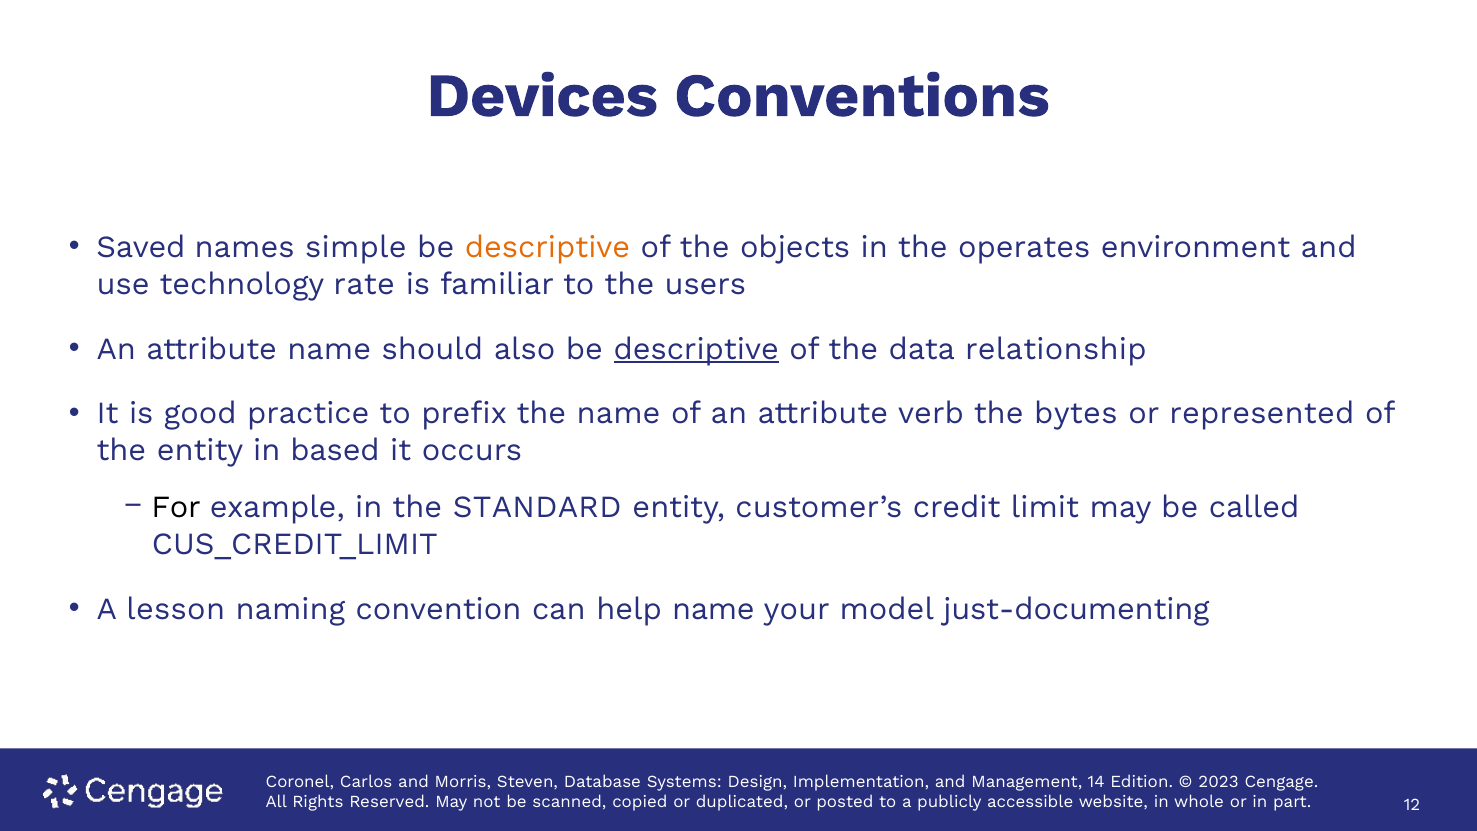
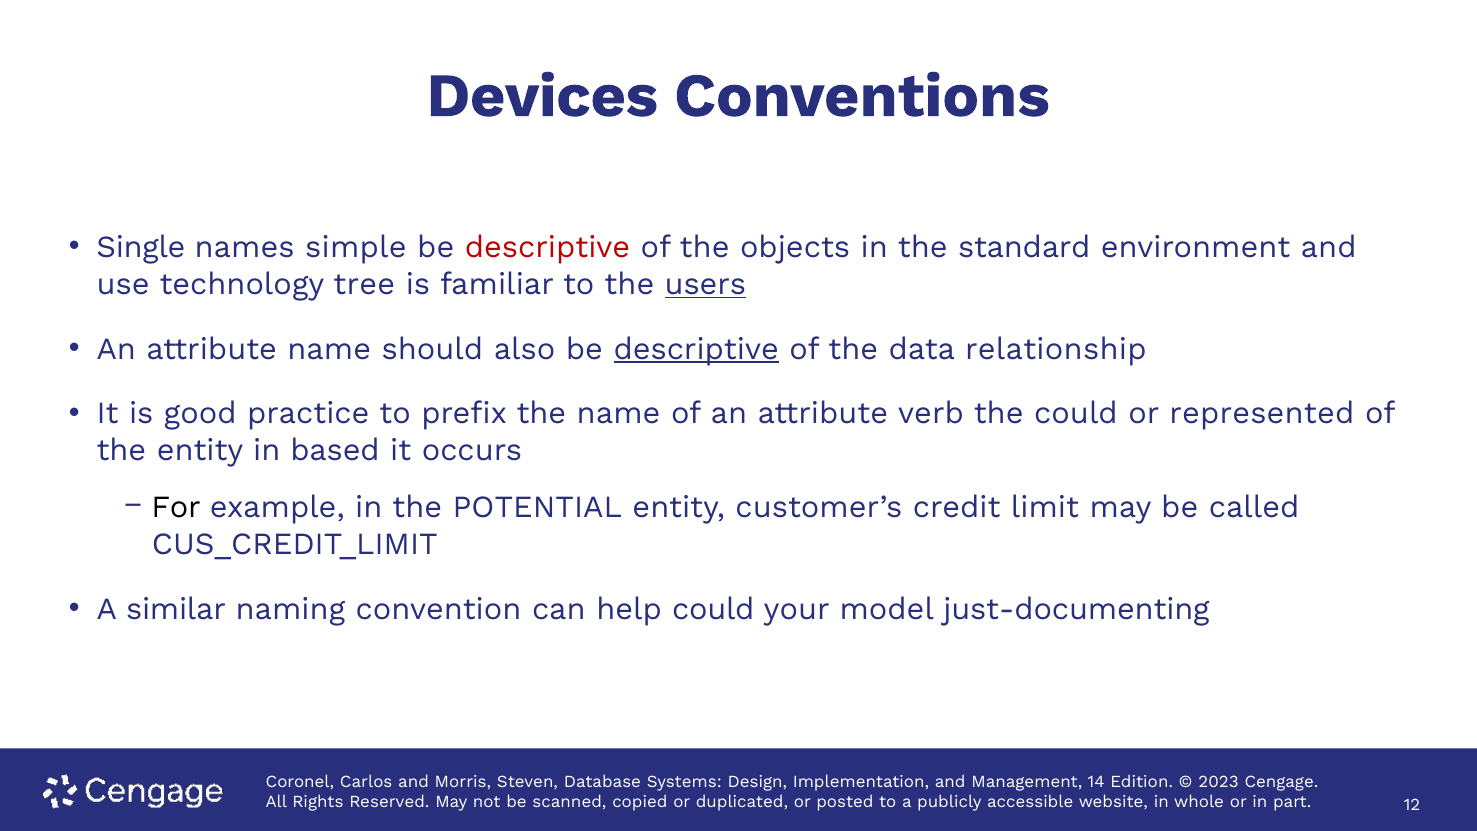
Saved: Saved -> Single
descriptive at (548, 247) colour: orange -> red
operates: operates -> standard
rate: rate -> tree
users underline: none -> present
the bytes: bytes -> could
STANDARD: STANDARD -> POTENTIAL
lesson: lesson -> similar
help name: name -> could
